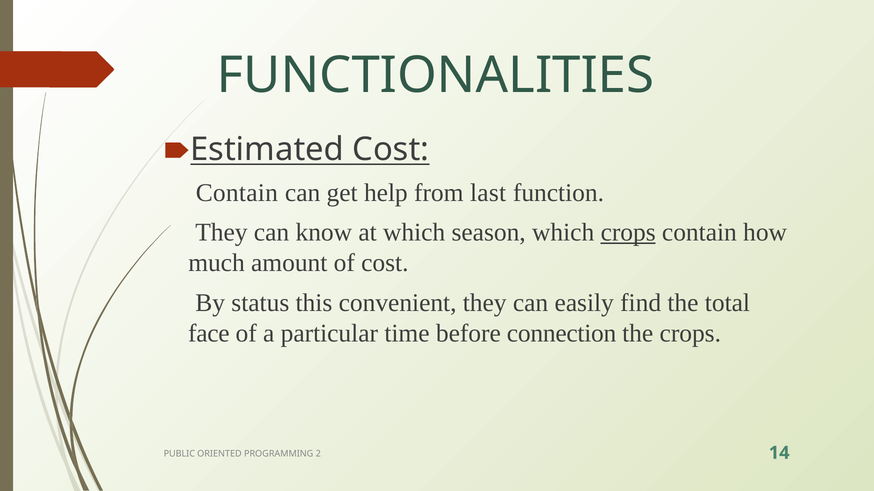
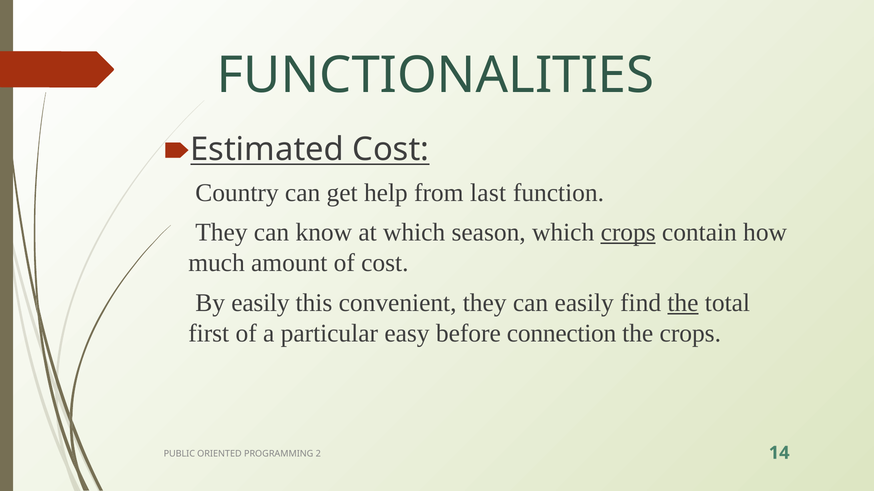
Contain at (237, 193): Contain -> Country
By status: status -> easily
the at (683, 303) underline: none -> present
face: face -> first
time: time -> easy
